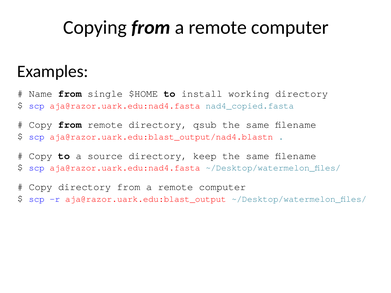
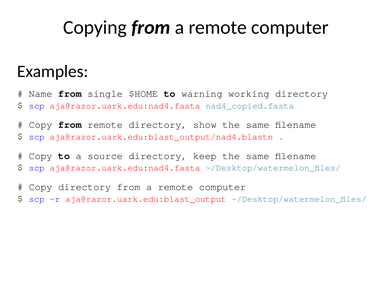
install: install -> warning
qsub: qsub -> show
